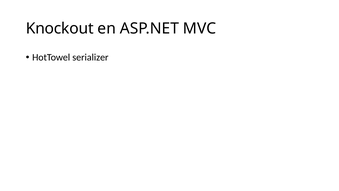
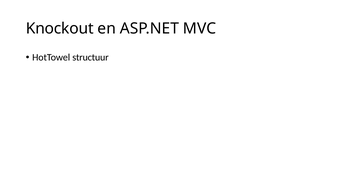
serializer: serializer -> structuur
